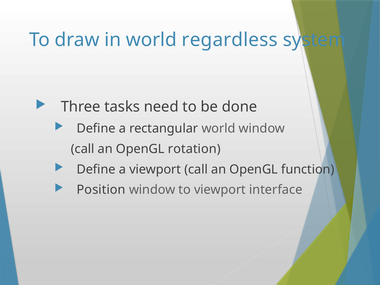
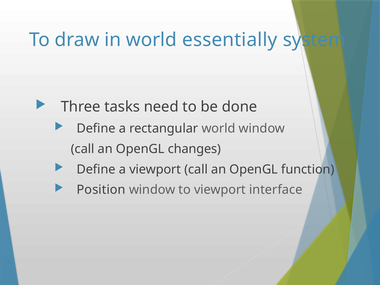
regardless: regardless -> essentially
rotation: rotation -> changes
